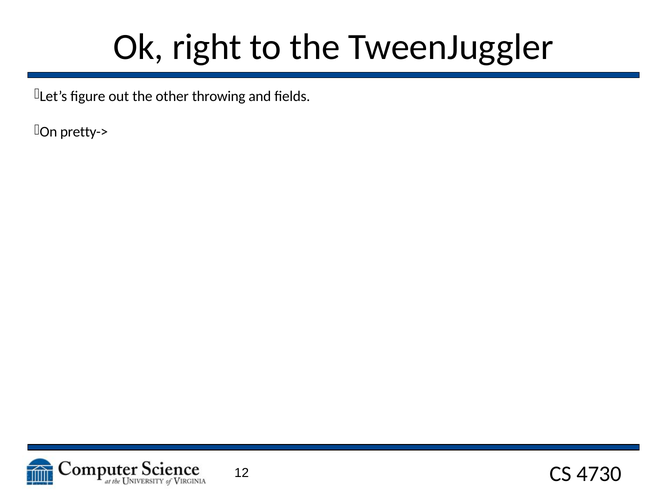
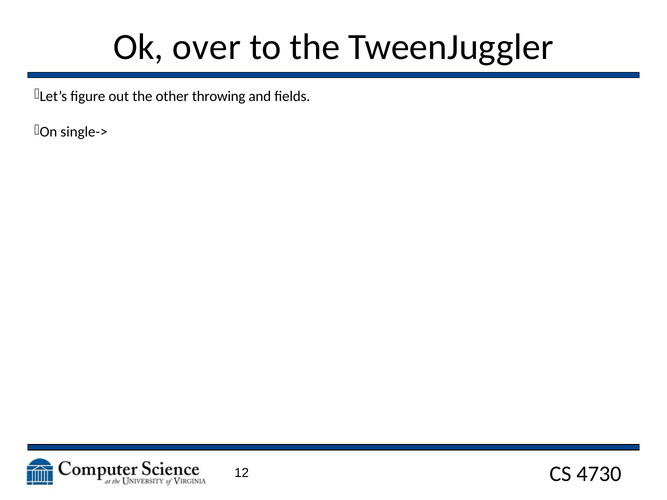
right: right -> over
pretty->: pretty-> -> single->
